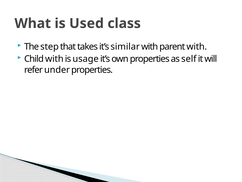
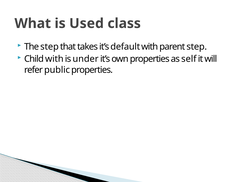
similar: similar -> default
parent with: with -> step
usage: usage -> under
under: under -> public
